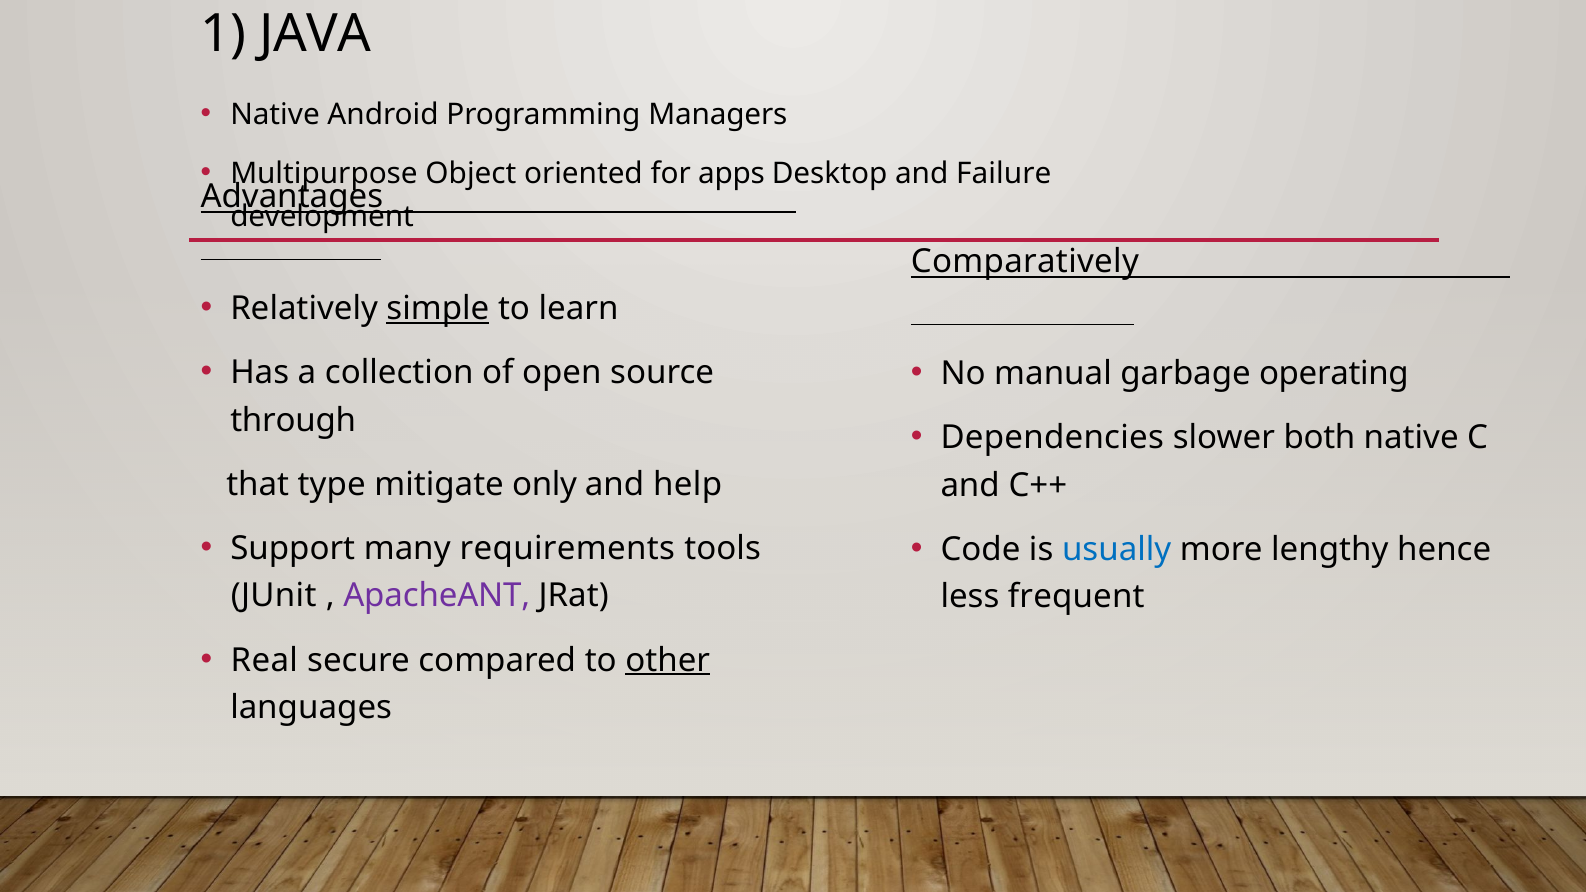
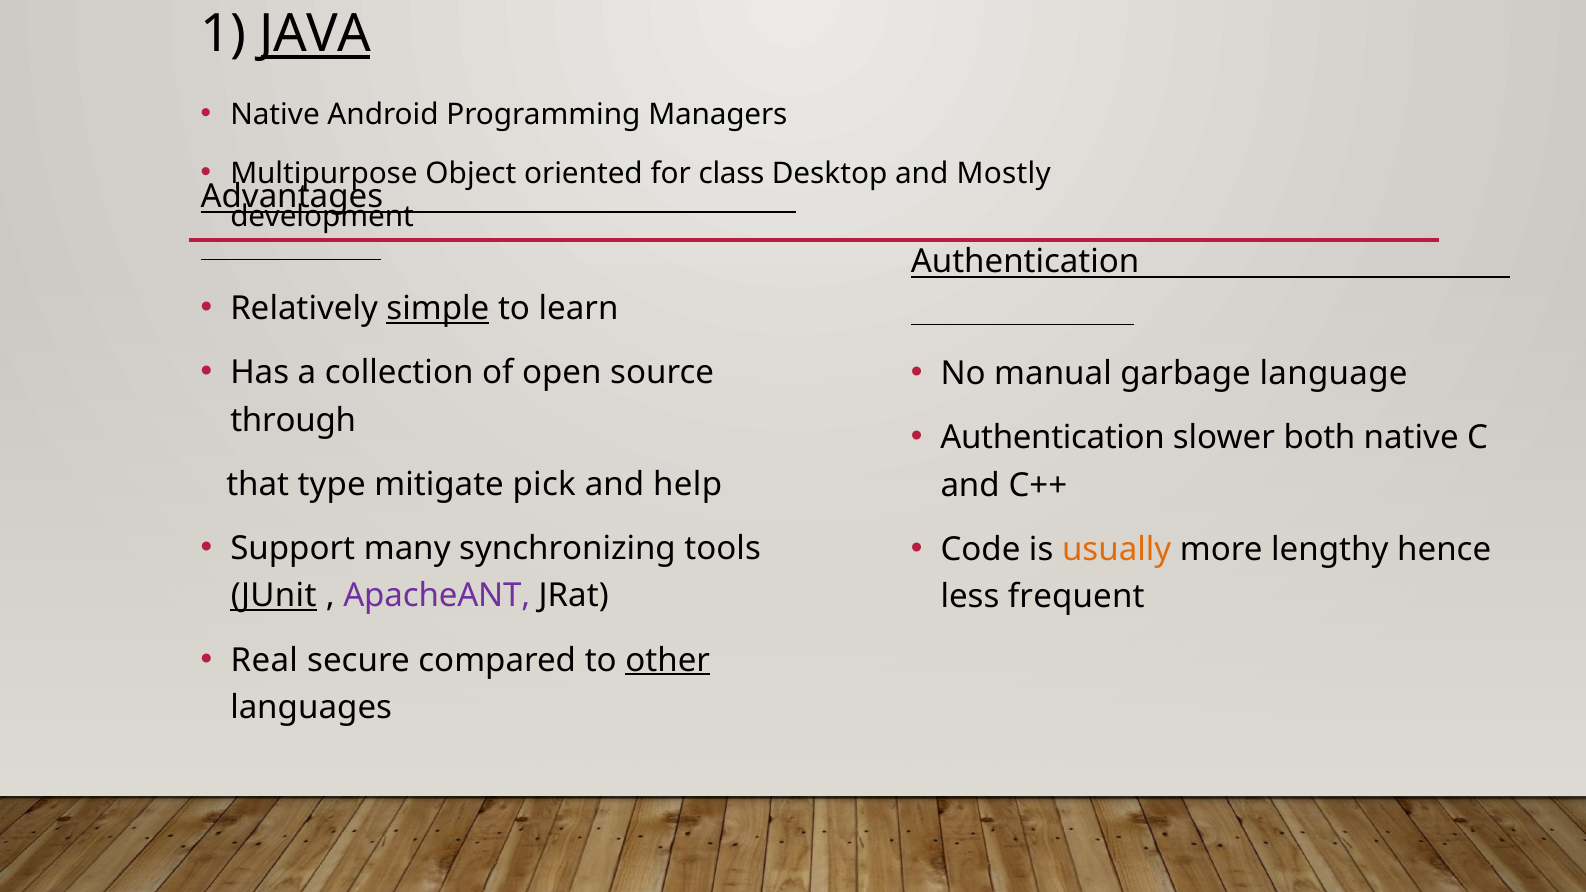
JAVA underline: none -> present
apps: apps -> class
Failure: Failure -> Mostly
Comparatively at (1025, 262): Comparatively -> Authentication
operating: operating -> language
Dependencies at (1052, 438): Dependencies -> Authentication
only: only -> pick
requirements: requirements -> synchronizing
usually colour: blue -> orange
JUnit underline: none -> present
